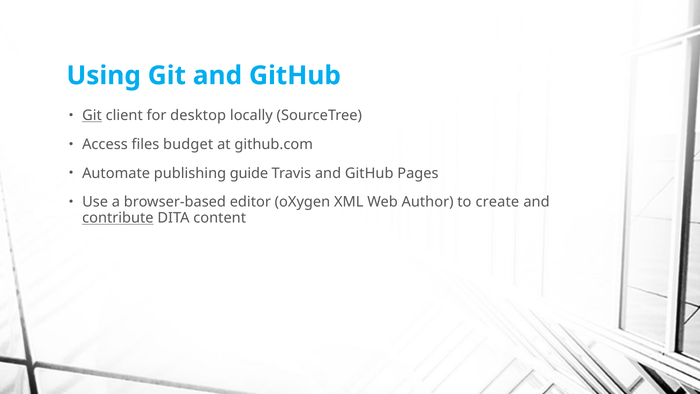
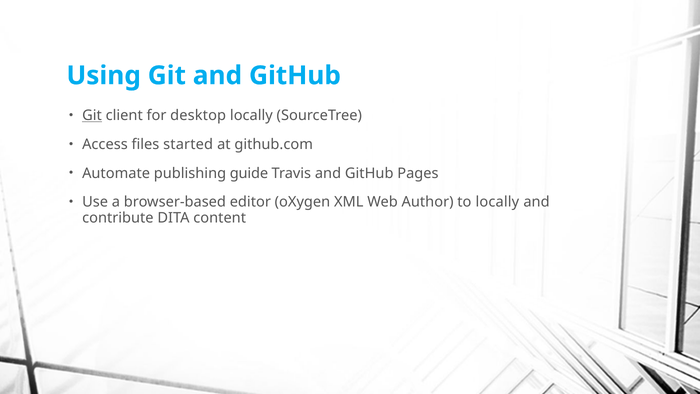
budget: budget -> started
to create: create -> locally
contribute underline: present -> none
